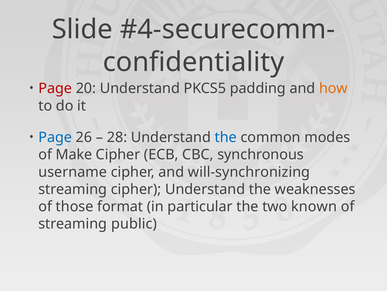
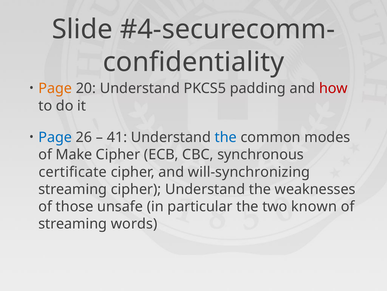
Page at (55, 88) colour: red -> orange
how colour: orange -> red
28: 28 -> 41
username: username -> certificate
format: format -> unsafe
public: public -> words
